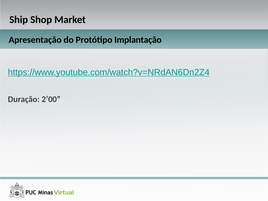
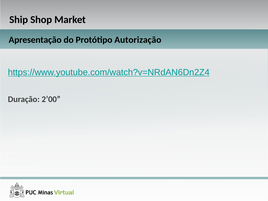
Implantação: Implantação -> Autorização
